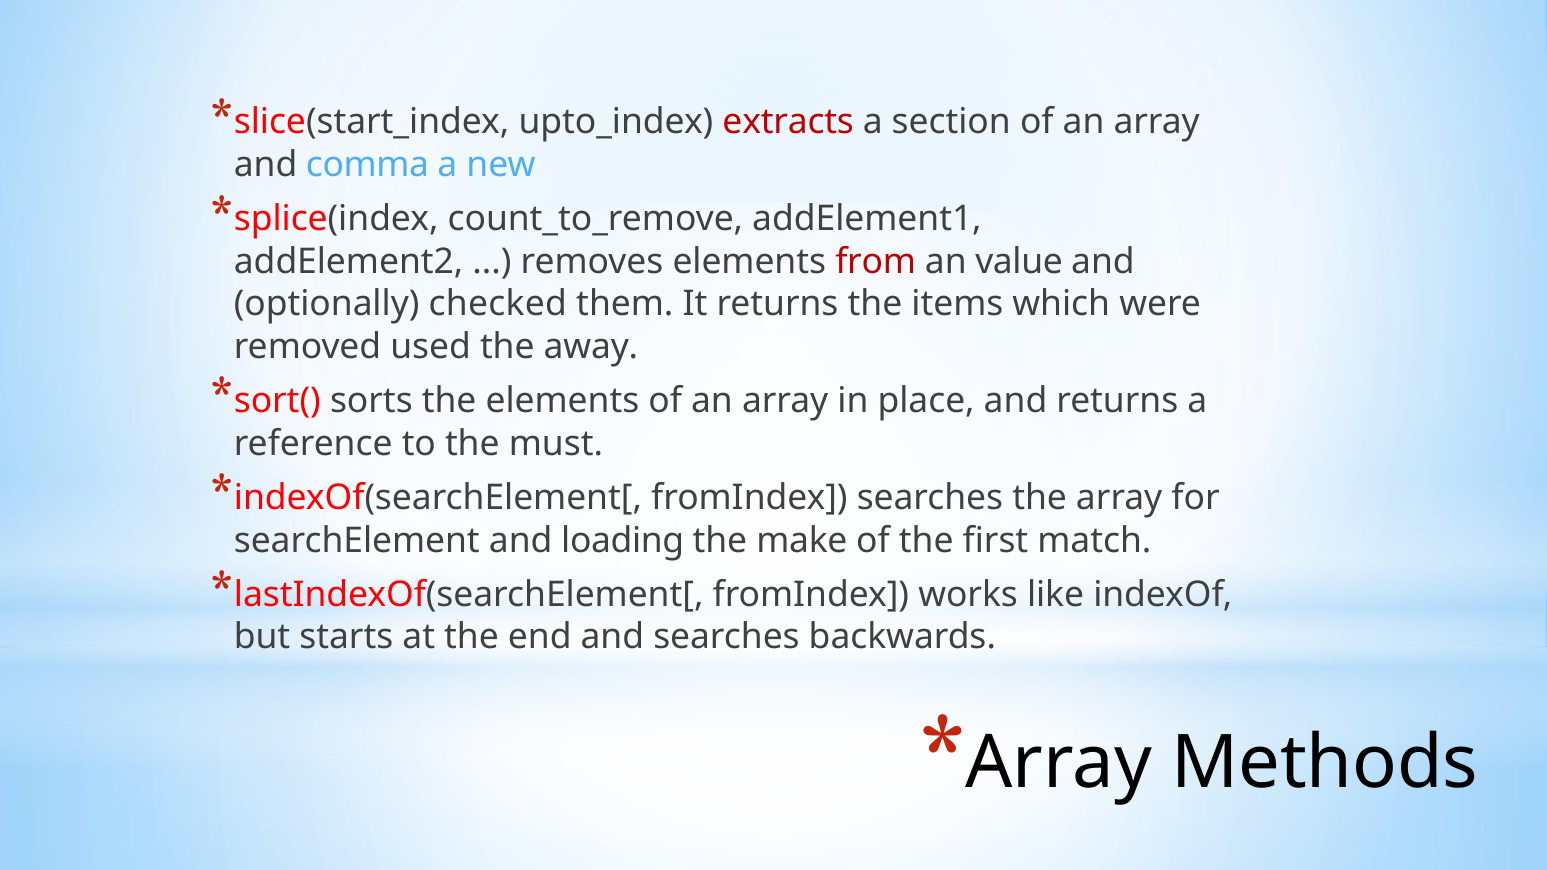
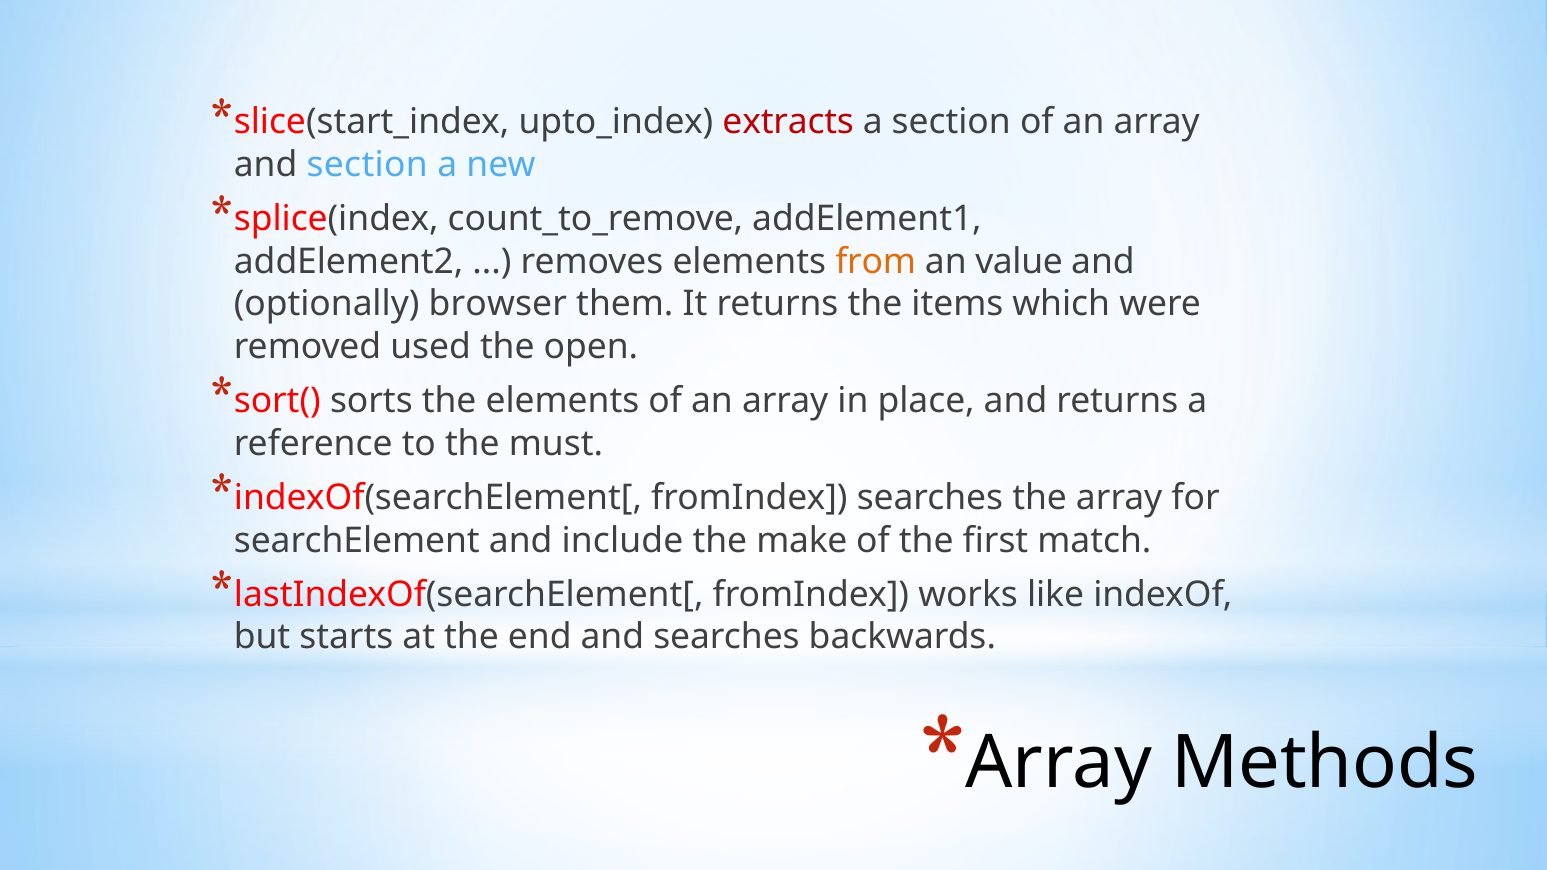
and comma: comma -> section
from colour: red -> orange
checked: checked -> browser
away: away -> open
loading: loading -> include
